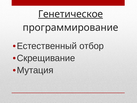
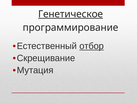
отбор underline: none -> present
